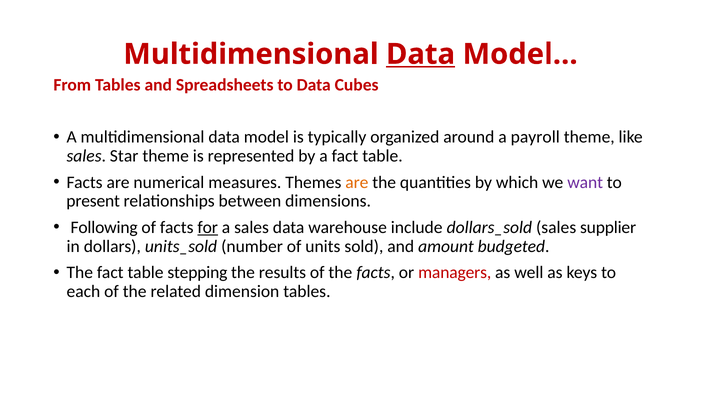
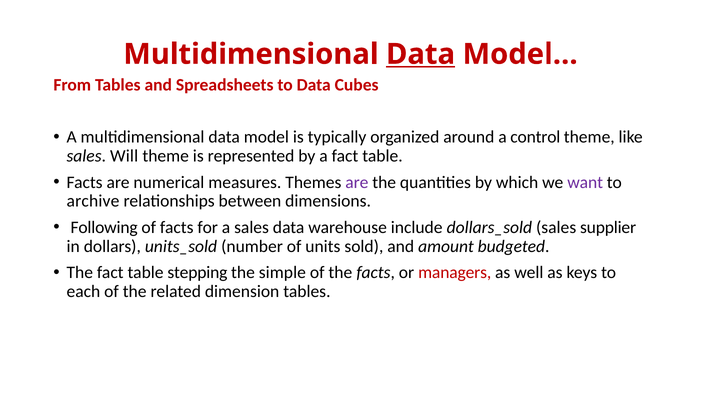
payroll: payroll -> control
Star: Star -> Will
are at (357, 182) colour: orange -> purple
present: present -> archive
for underline: present -> none
results: results -> simple
